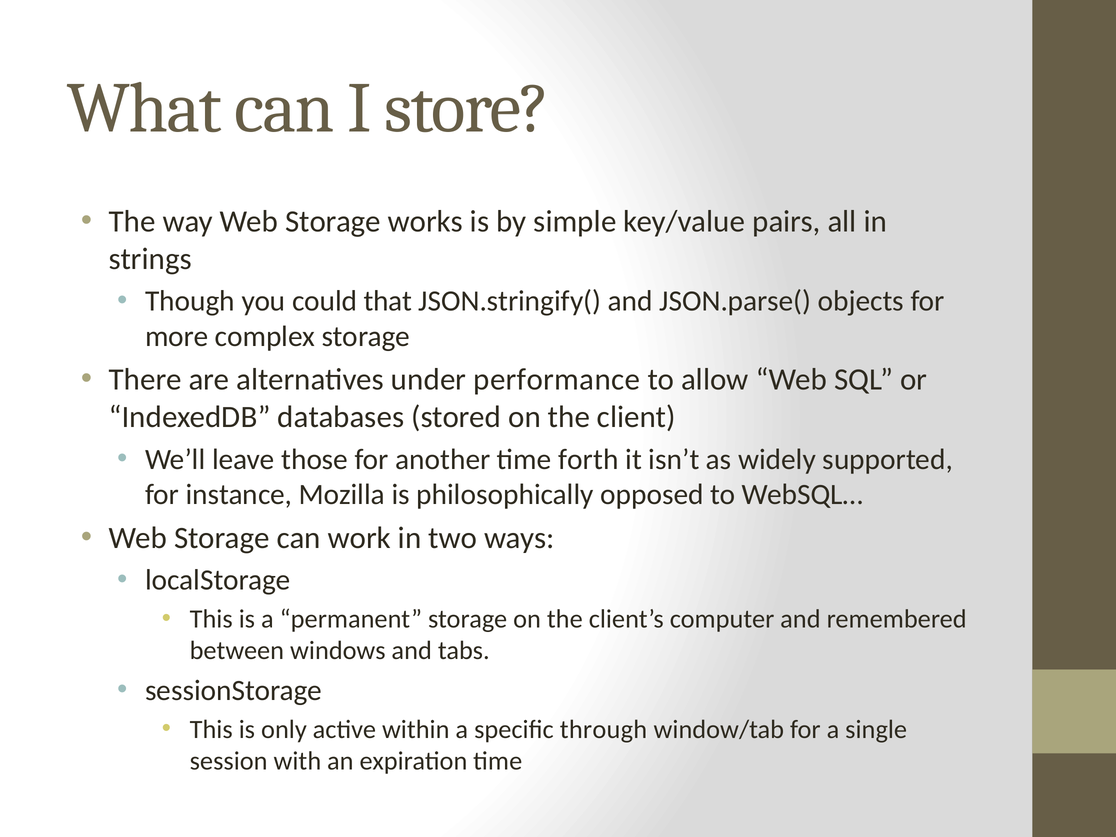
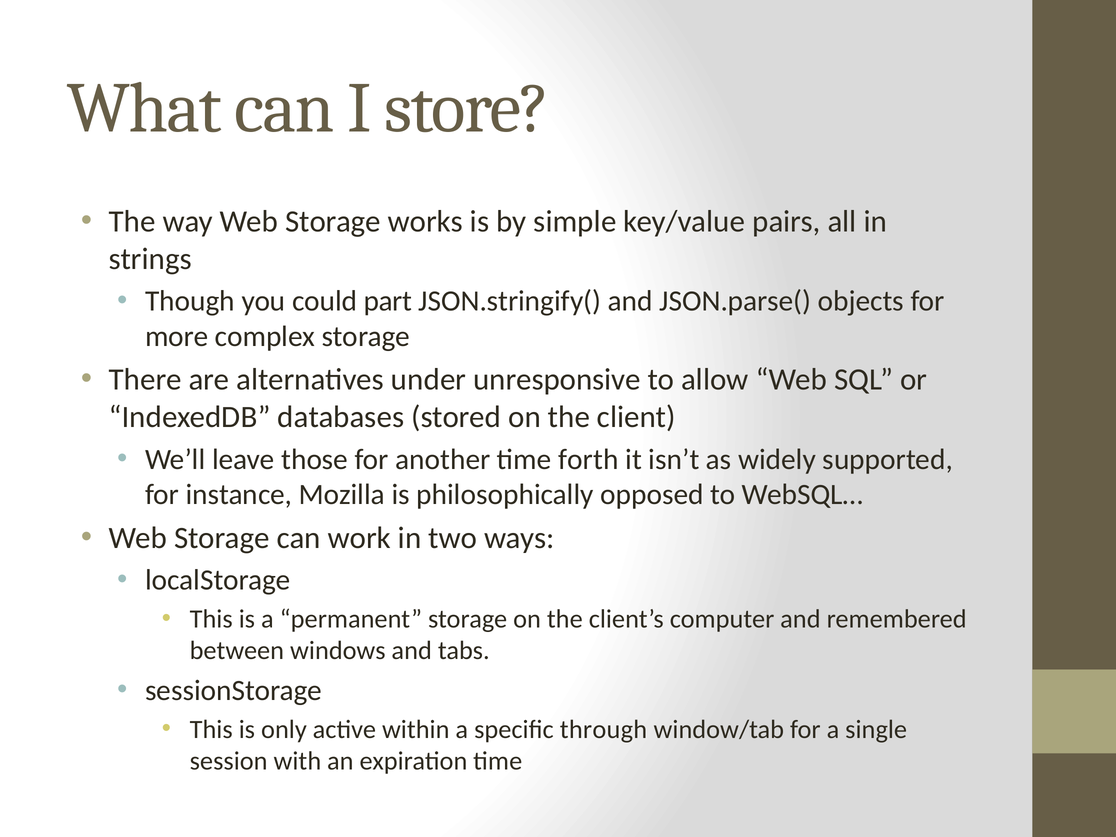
that: that -> part
performance: performance -> unresponsive
